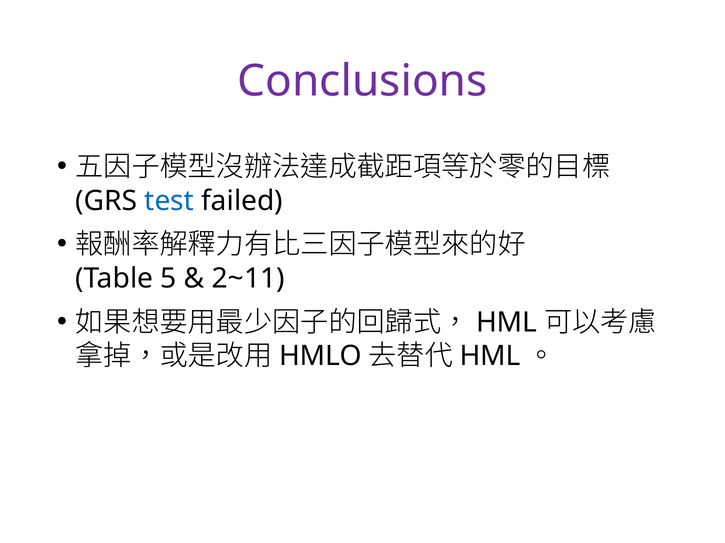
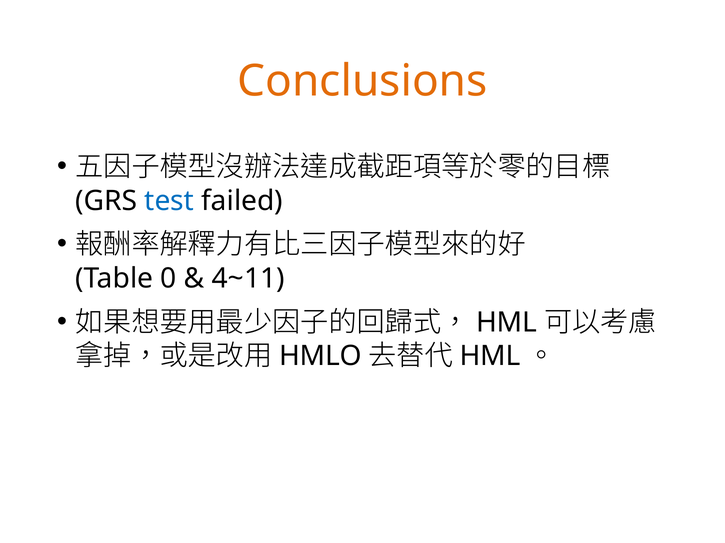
Conclusions colour: purple -> orange
5: 5 -> 0
2~11: 2~11 -> 4~11
